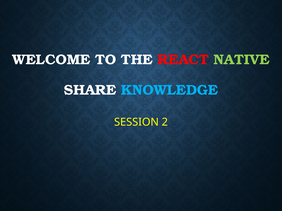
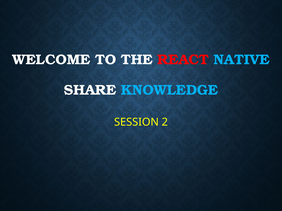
NATIVE colour: light green -> light blue
